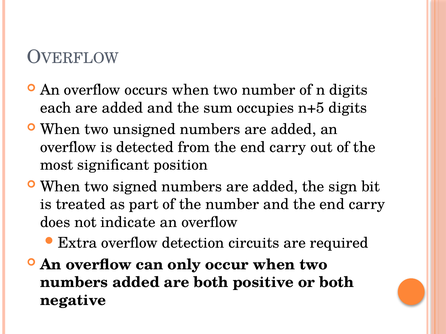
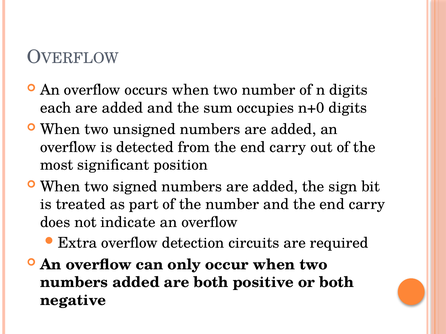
n+5: n+5 -> n+0
